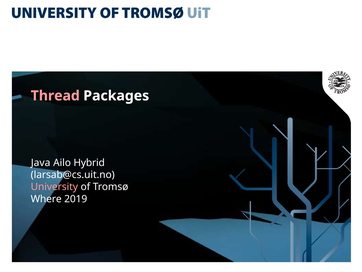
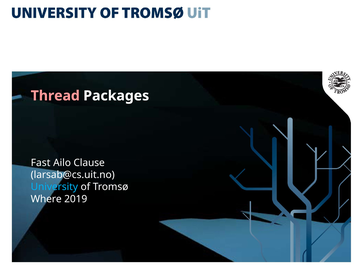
Java: Java -> Fast
Hybrid: Hybrid -> Clause
University colour: pink -> light blue
